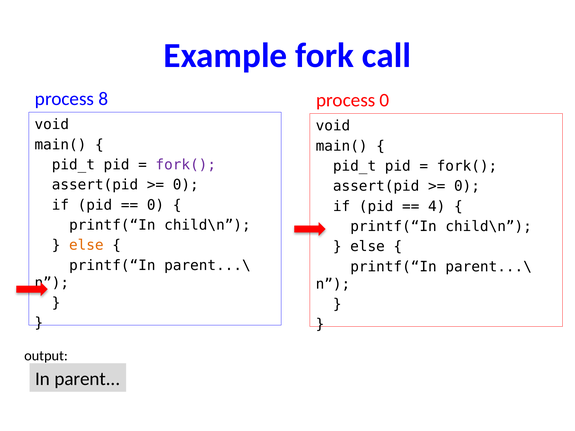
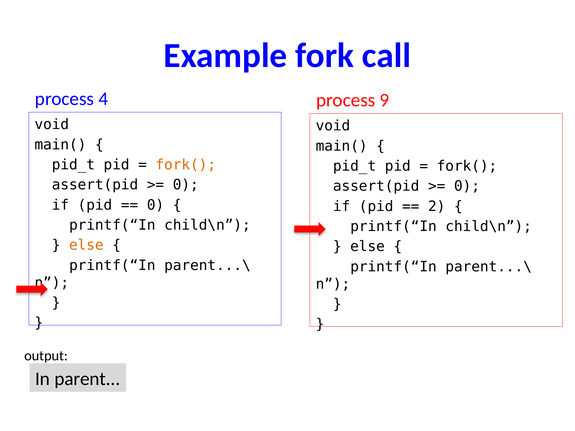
8: 8 -> 4
process 0: 0 -> 9
fork( at (186, 165) colour: purple -> orange
4: 4 -> 2
